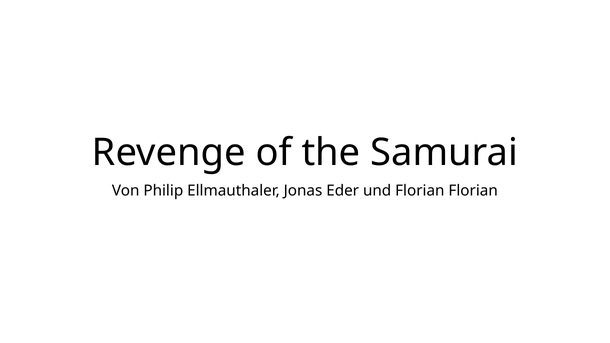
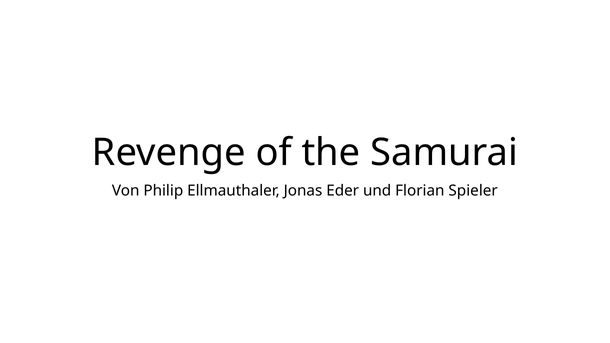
Florian Florian: Florian -> Spieler
